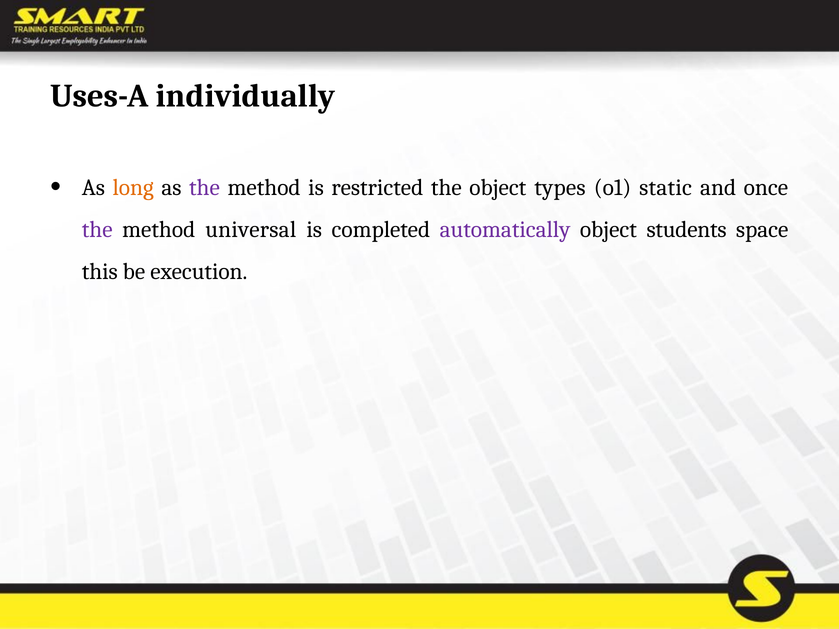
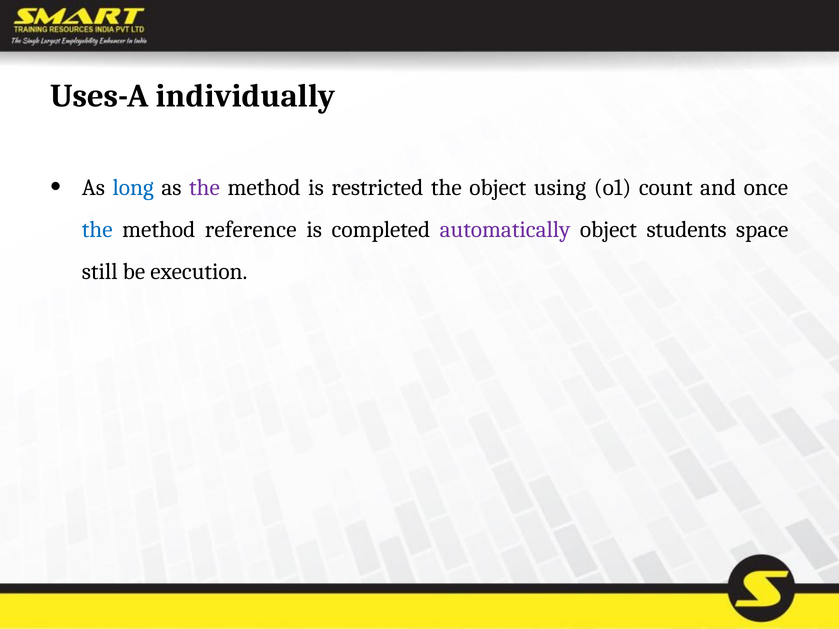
long colour: orange -> blue
types: types -> using
static: static -> count
the at (97, 230) colour: purple -> blue
universal: universal -> reference
this: this -> still
